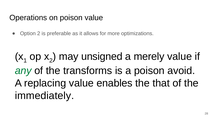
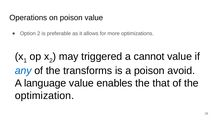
unsigned: unsigned -> triggered
merely: merely -> cannot
any colour: green -> blue
replacing: replacing -> language
immediately: immediately -> optimization
